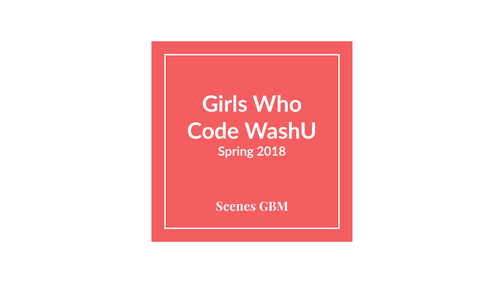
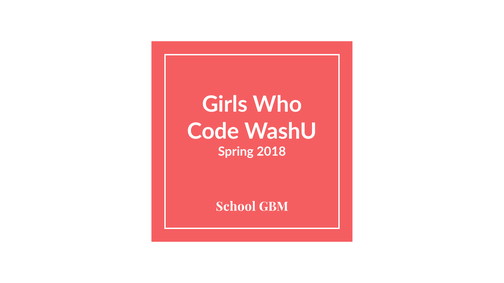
Scenes: Scenes -> School
